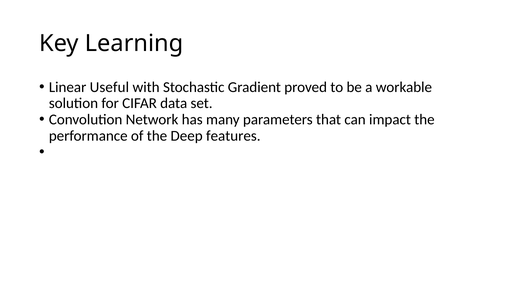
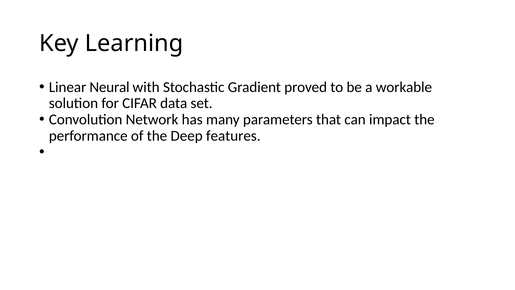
Useful: Useful -> Neural
